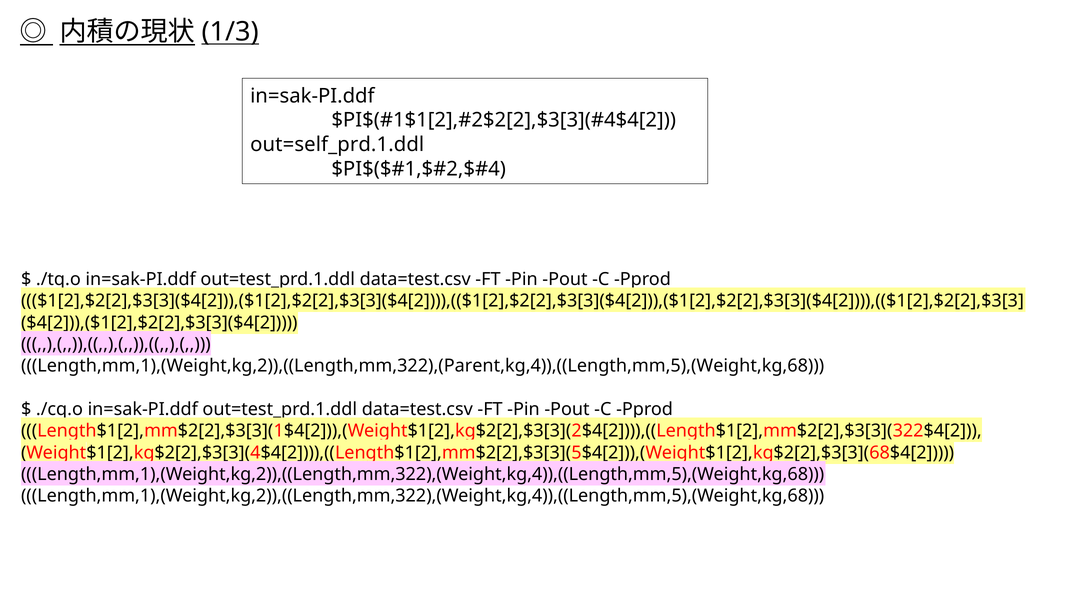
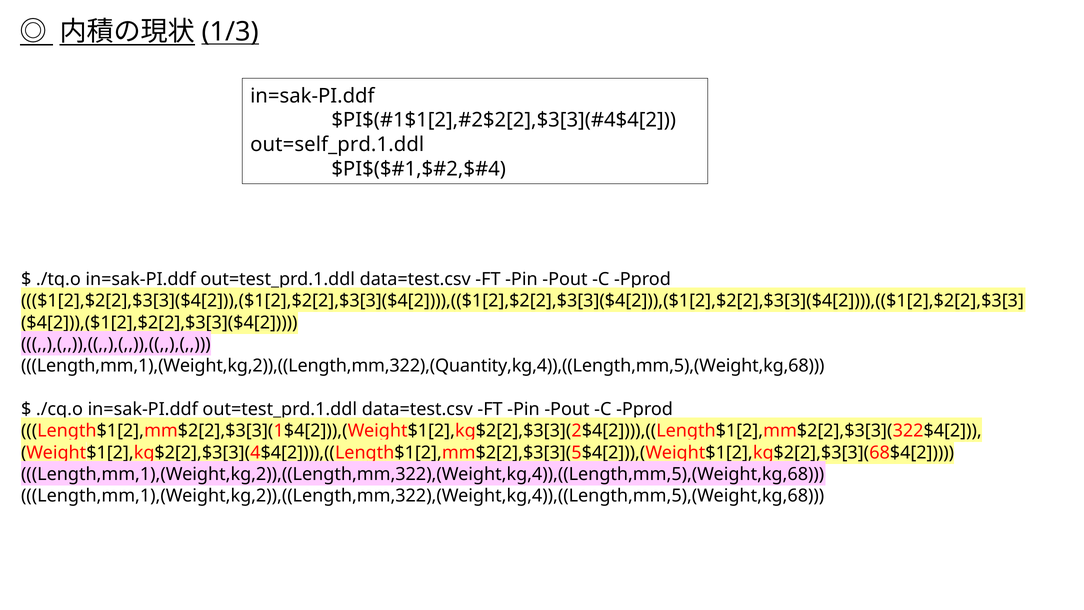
Length,mm,1),(Weight,kg,2)),((Length,mm,322),(Parent,kg,4)),((Length,mm,5),(Weight,kg,68: Length,mm,1),(Weight,kg,2)),((Length,mm,322),(Parent,kg,4)),((Length,mm,5),(Weight,kg,68 -> Length,mm,1),(Weight,kg,2)),((Length,mm,322),(Quantity,kg,4)),((Length,mm,5),(Weight,kg,68
